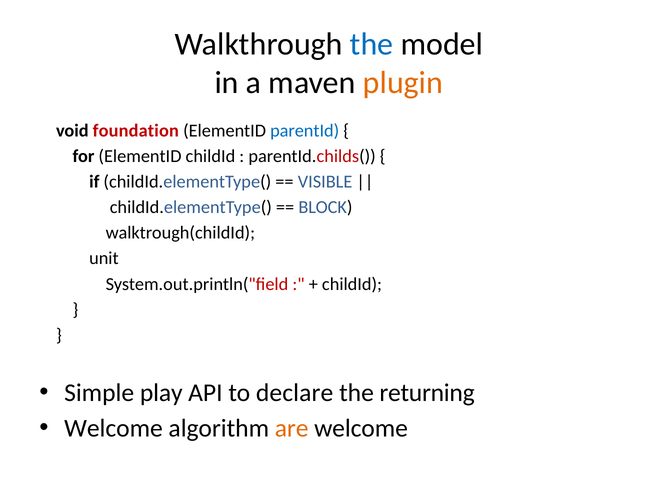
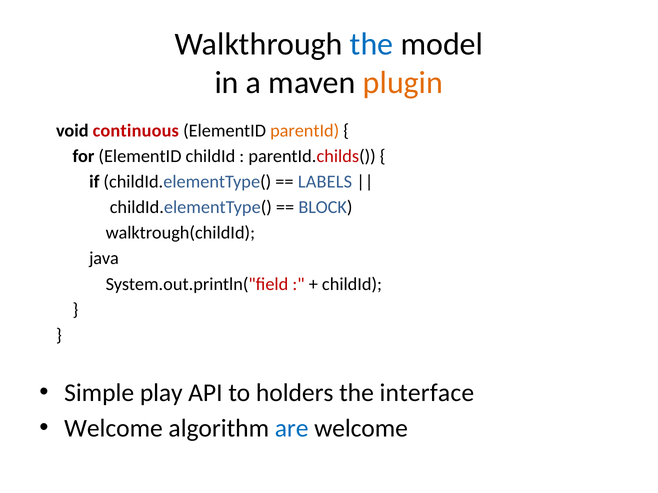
foundation: foundation -> continuous
parentId colour: blue -> orange
VISIBLE: VISIBLE -> LABELS
unit: unit -> java
declare: declare -> holders
returning: returning -> interface
are colour: orange -> blue
